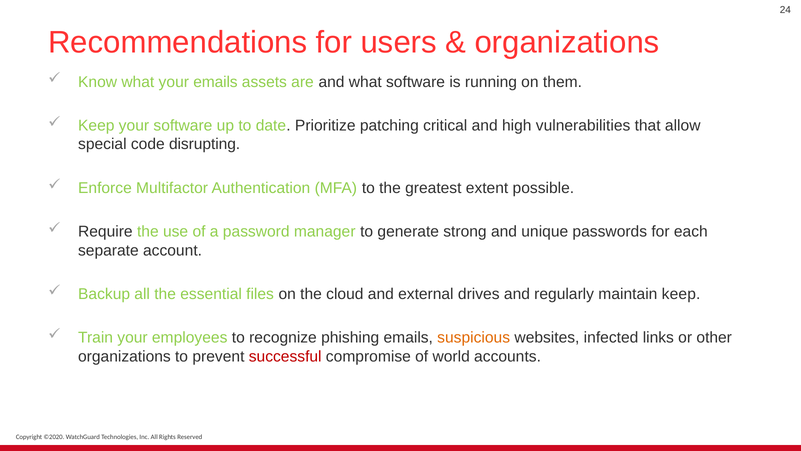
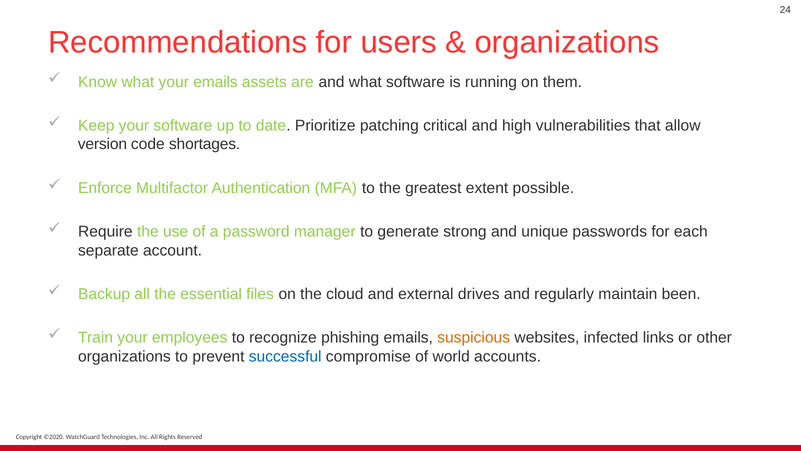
special: special -> version
disrupting: disrupting -> shortages
maintain keep: keep -> been
successful colour: red -> blue
